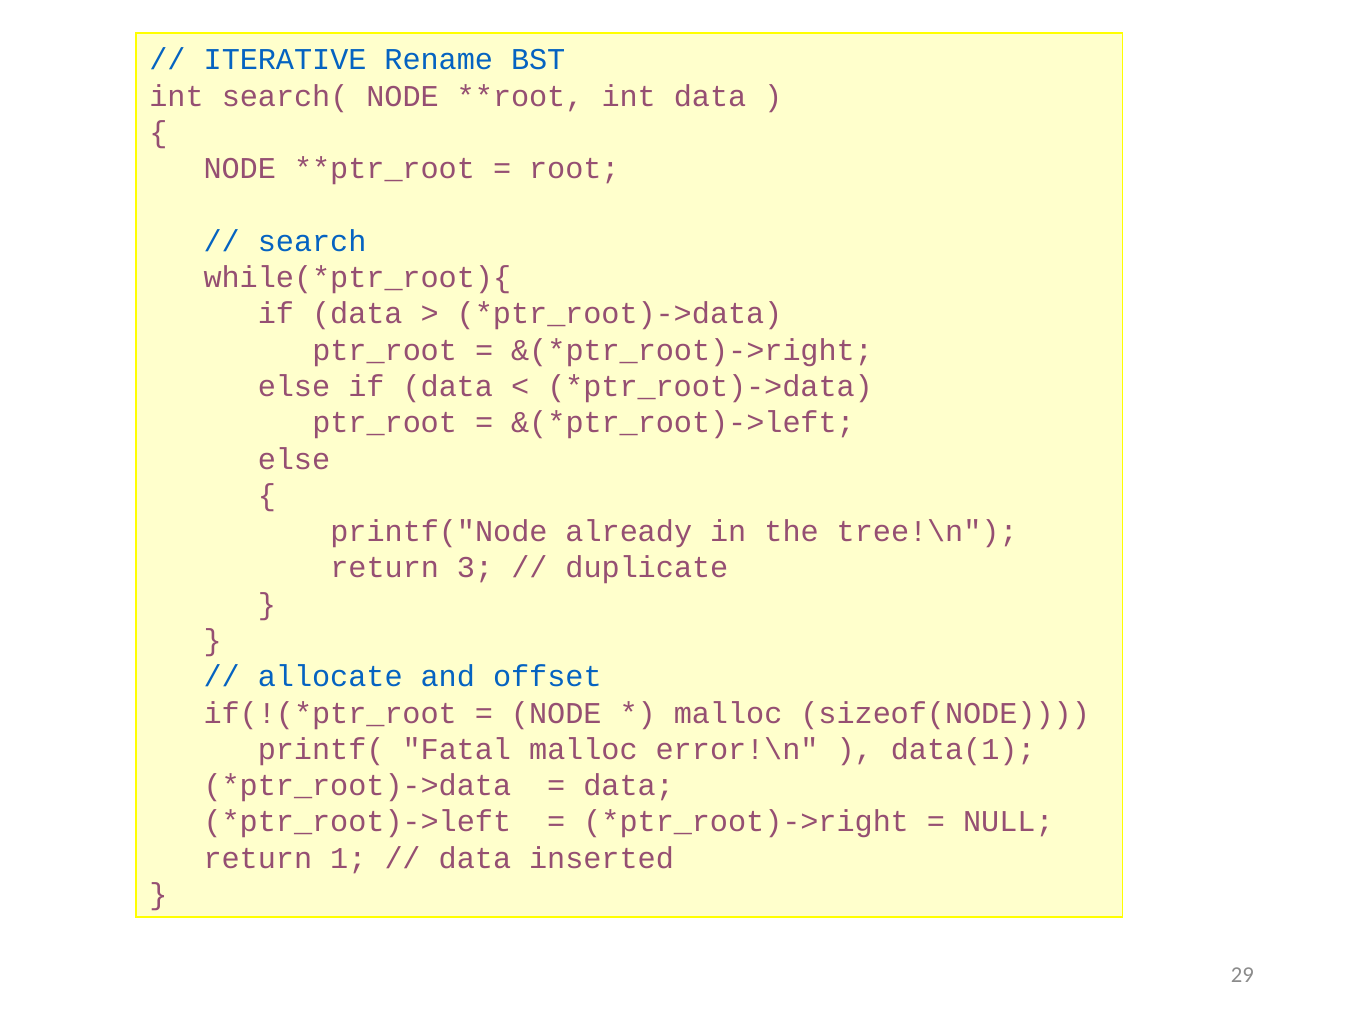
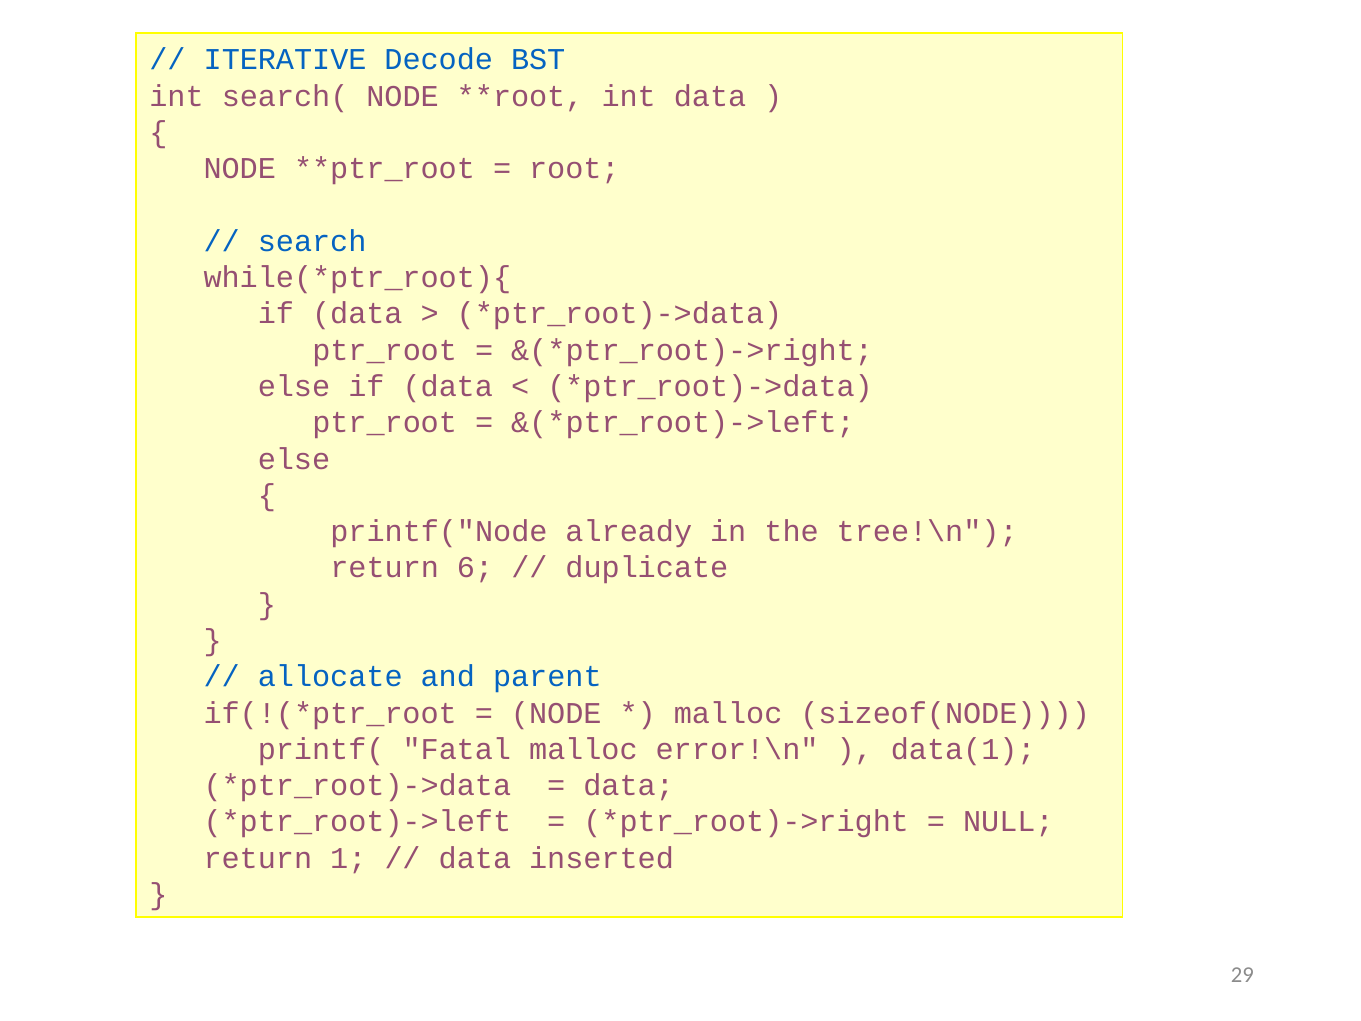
Rename: Rename -> Decode
3: 3 -> 6
offset: offset -> parent
